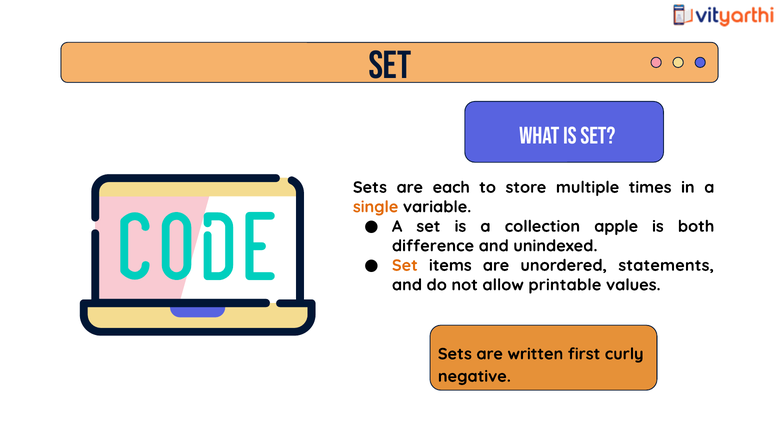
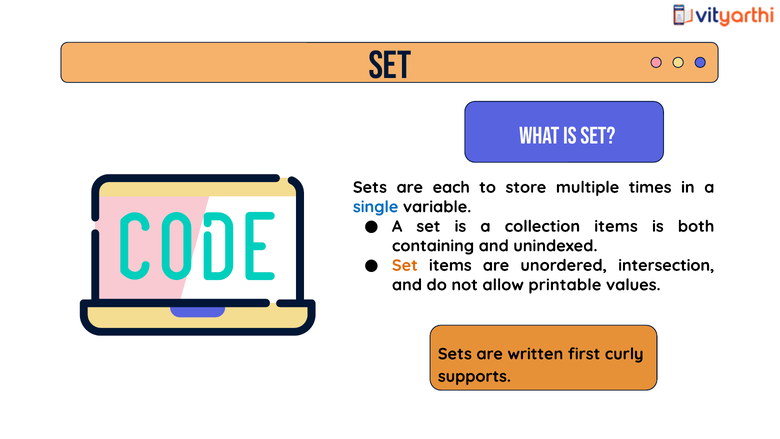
single colour: orange -> blue
collection apple: apple -> items
difference: difference -> containing
statements: statements -> intersection
negative: negative -> supports
